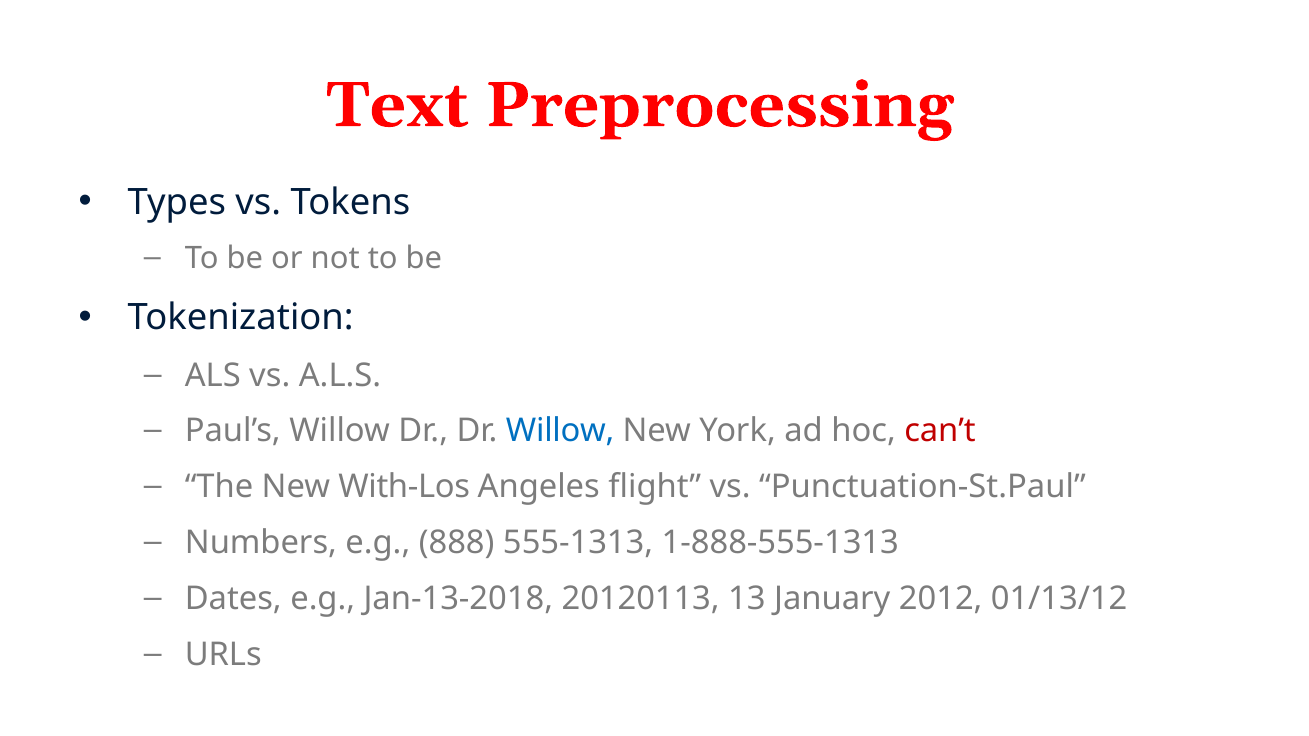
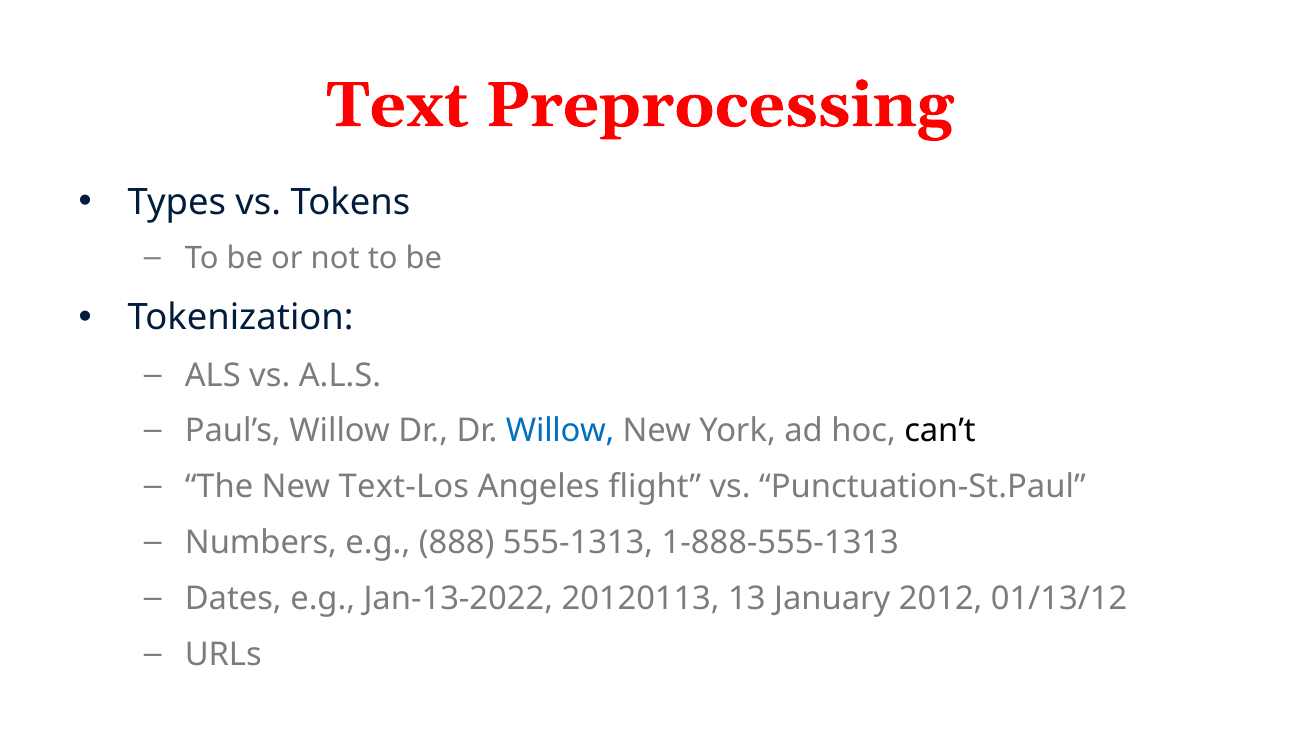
can’t colour: red -> black
With-Los: With-Los -> Text-Los
Jan-13-2018: Jan-13-2018 -> Jan-13-2022
